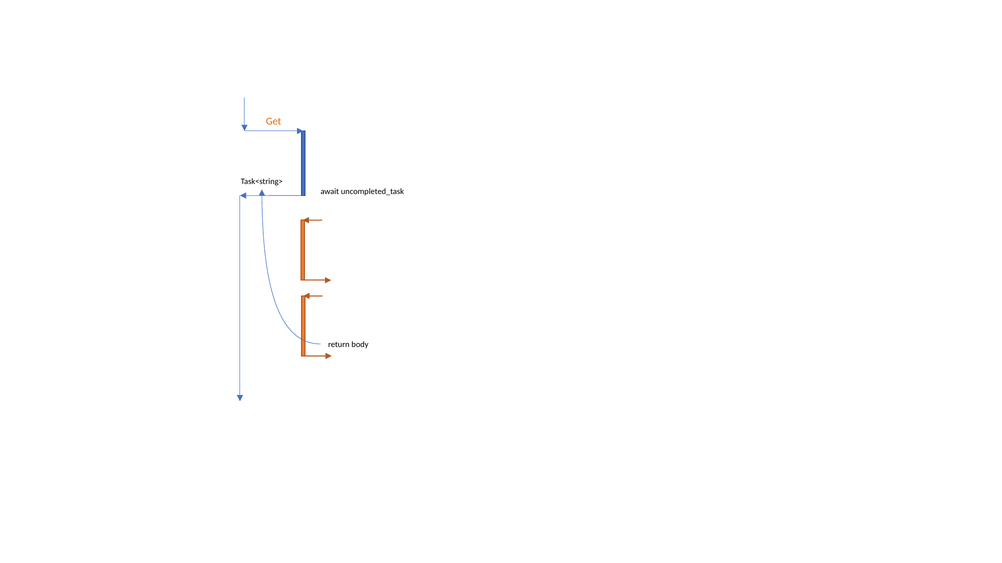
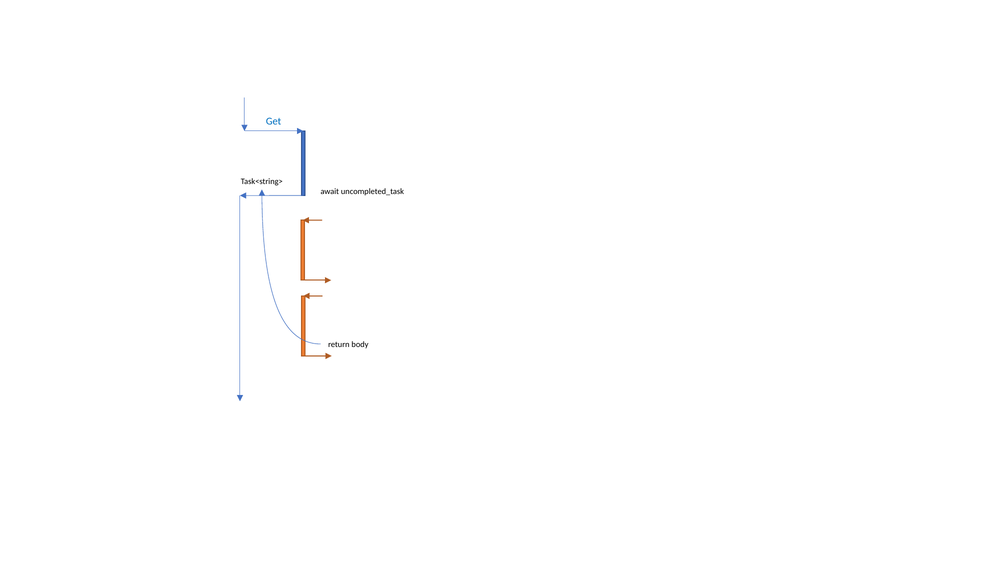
Get colour: orange -> blue
